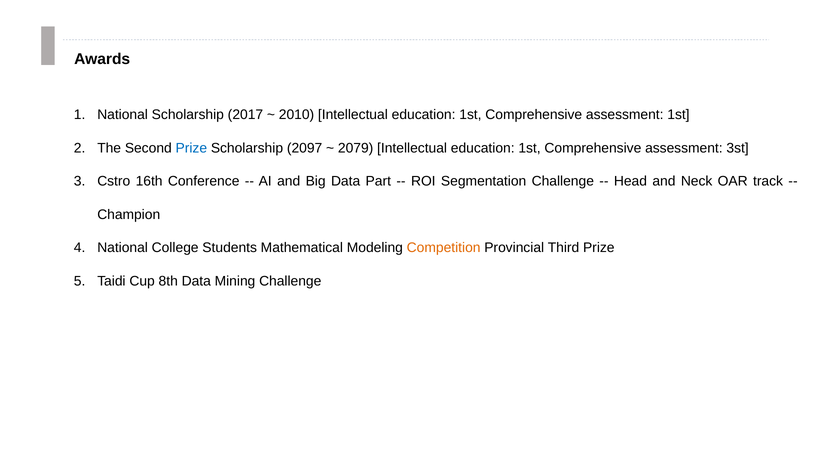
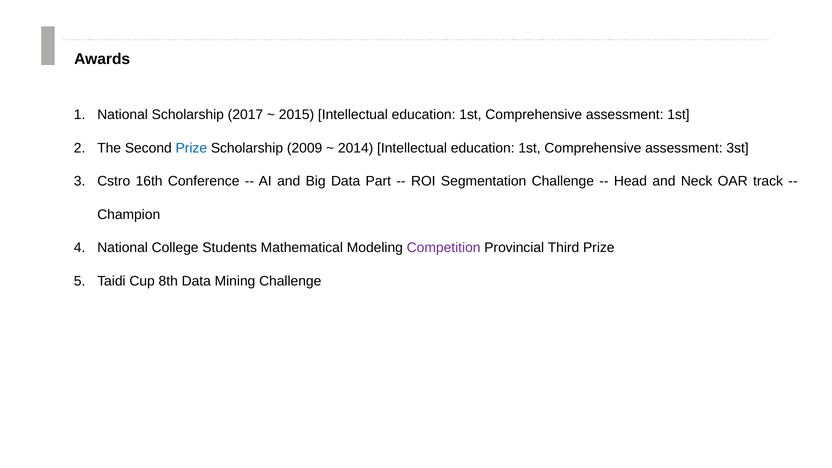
2010: 2010 -> 2015
2097: 2097 -> 2009
2079: 2079 -> 2014
Competition colour: orange -> purple
